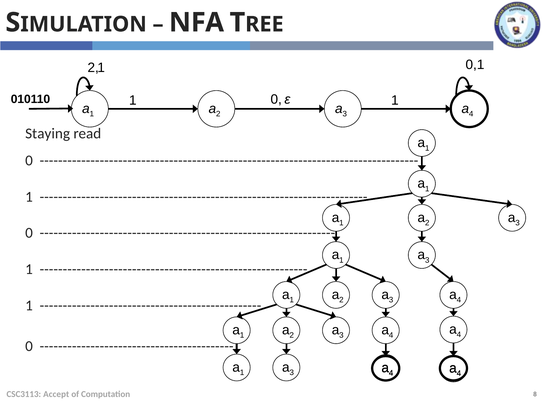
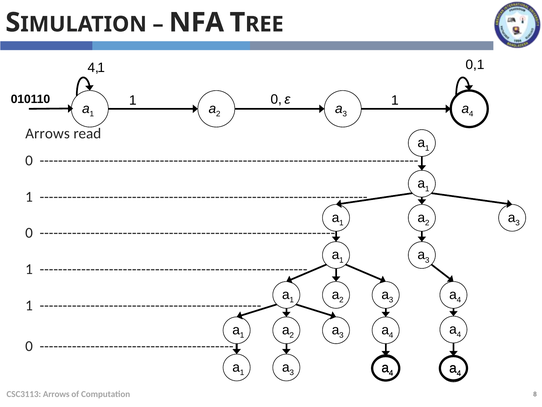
2 at (93, 68): 2 -> 4
Staying at (48, 133): Staying -> Arrows
CSC3113 Accept: Accept -> Arrows
